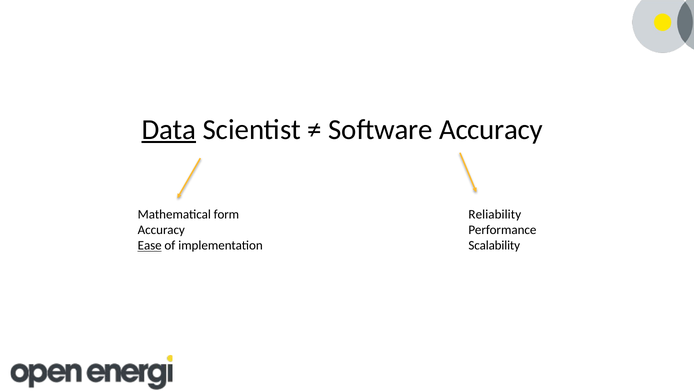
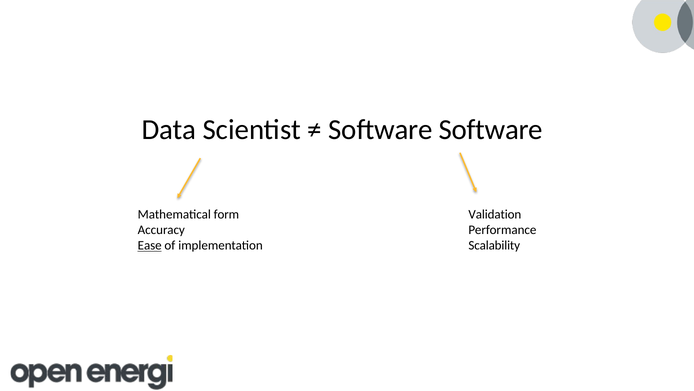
Data underline: present -> none
Software Accuracy: Accuracy -> Software
Reliability: Reliability -> Validation
